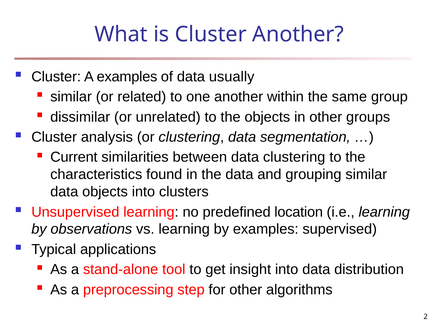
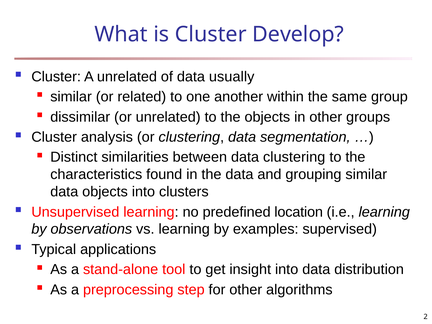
Cluster Another: Another -> Develop
A examples: examples -> unrelated
Current: Current -> Distinct
